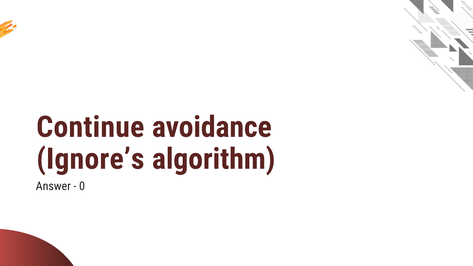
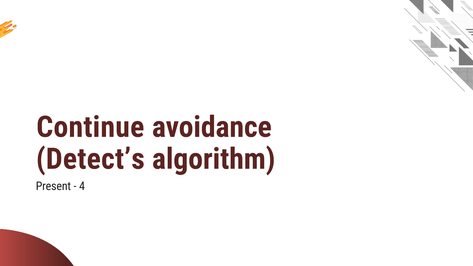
Ignore’s: Ignore’s -> Detect’s
Answer: Answer -> Present
0: 0 -> 4
